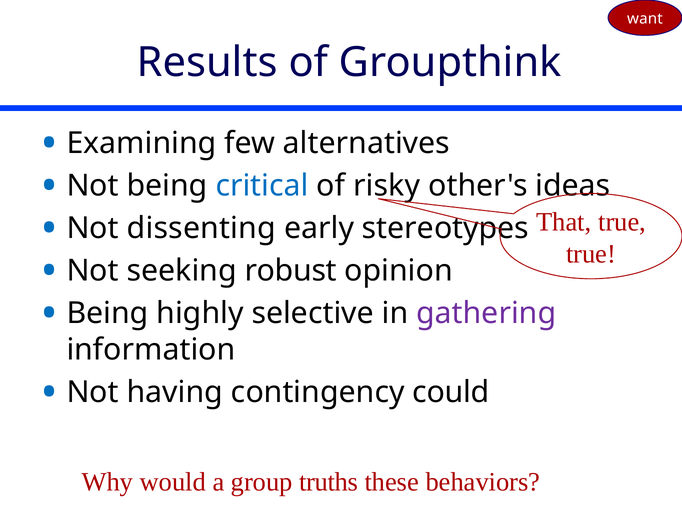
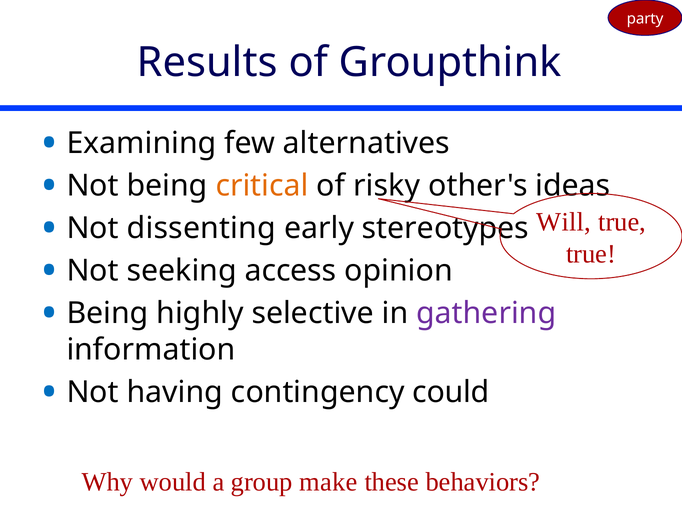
want: want -> party
critical colour: blue -> orange
That: That -> Will
robust: robust -> access
truths: truths -> make
